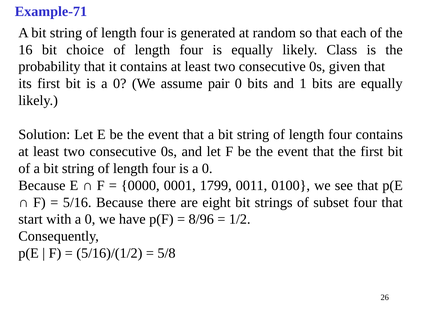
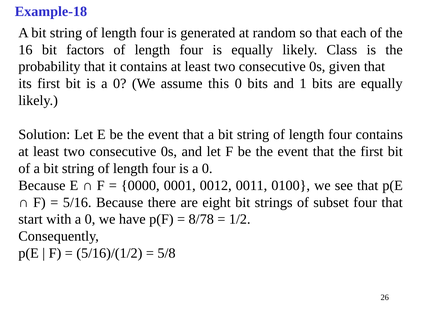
Example-71: Example-71 -> Example-18
choice: choice -> factors
pair: pair -> this
1799: 1799 -> 0012
8/96: 8/96 -> 8/78
